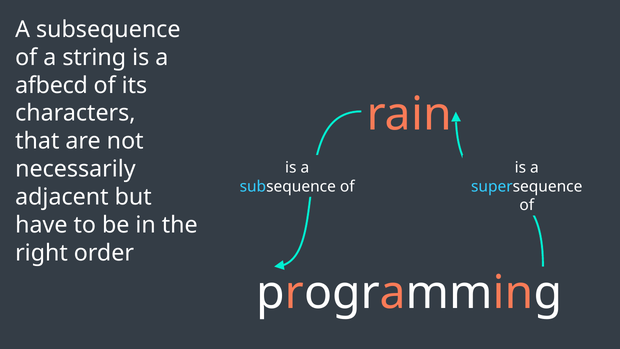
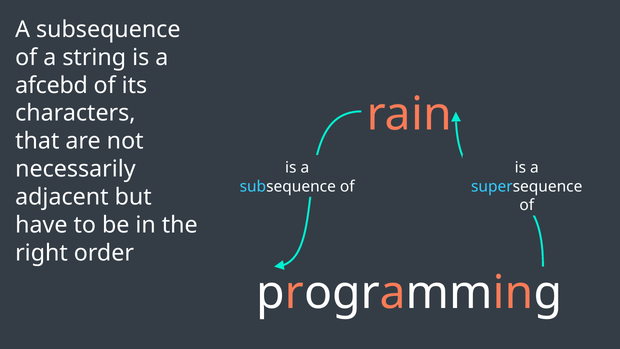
afbecd: afbecd -> afcebd
